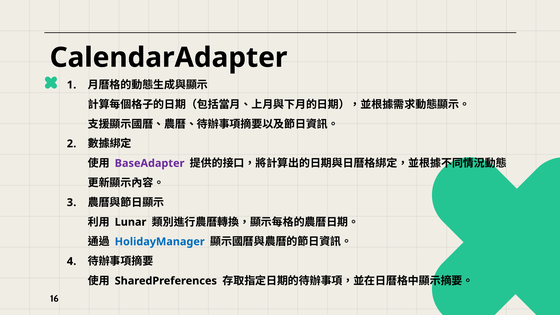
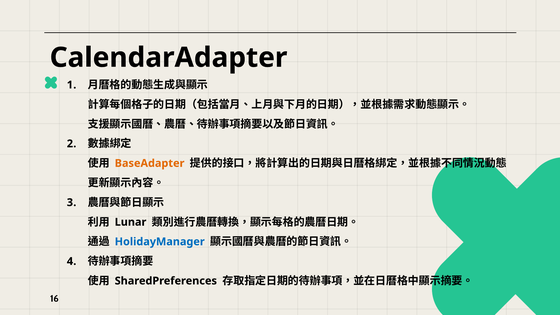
BaseAdapter colour: purple -> orange
